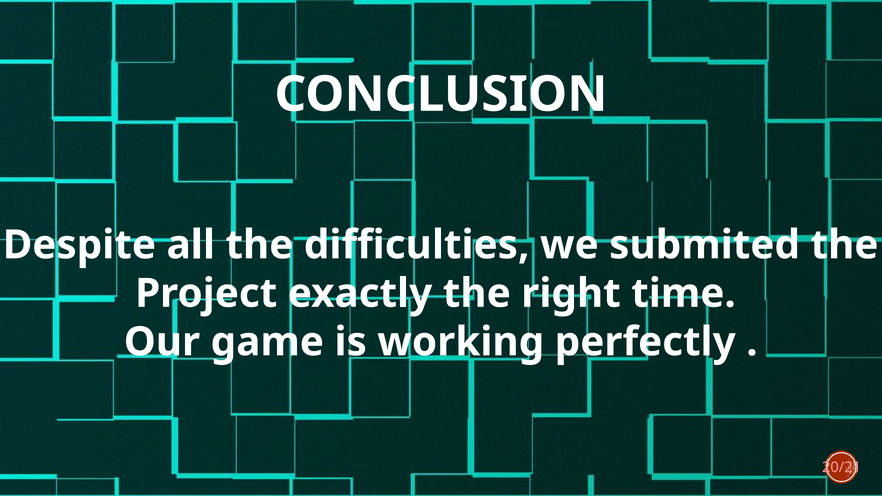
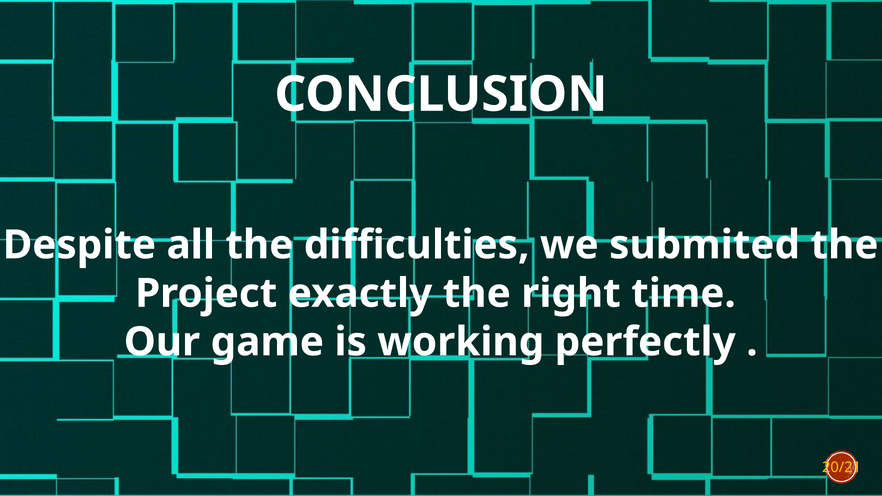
20/21 colour: pink -> yellow
